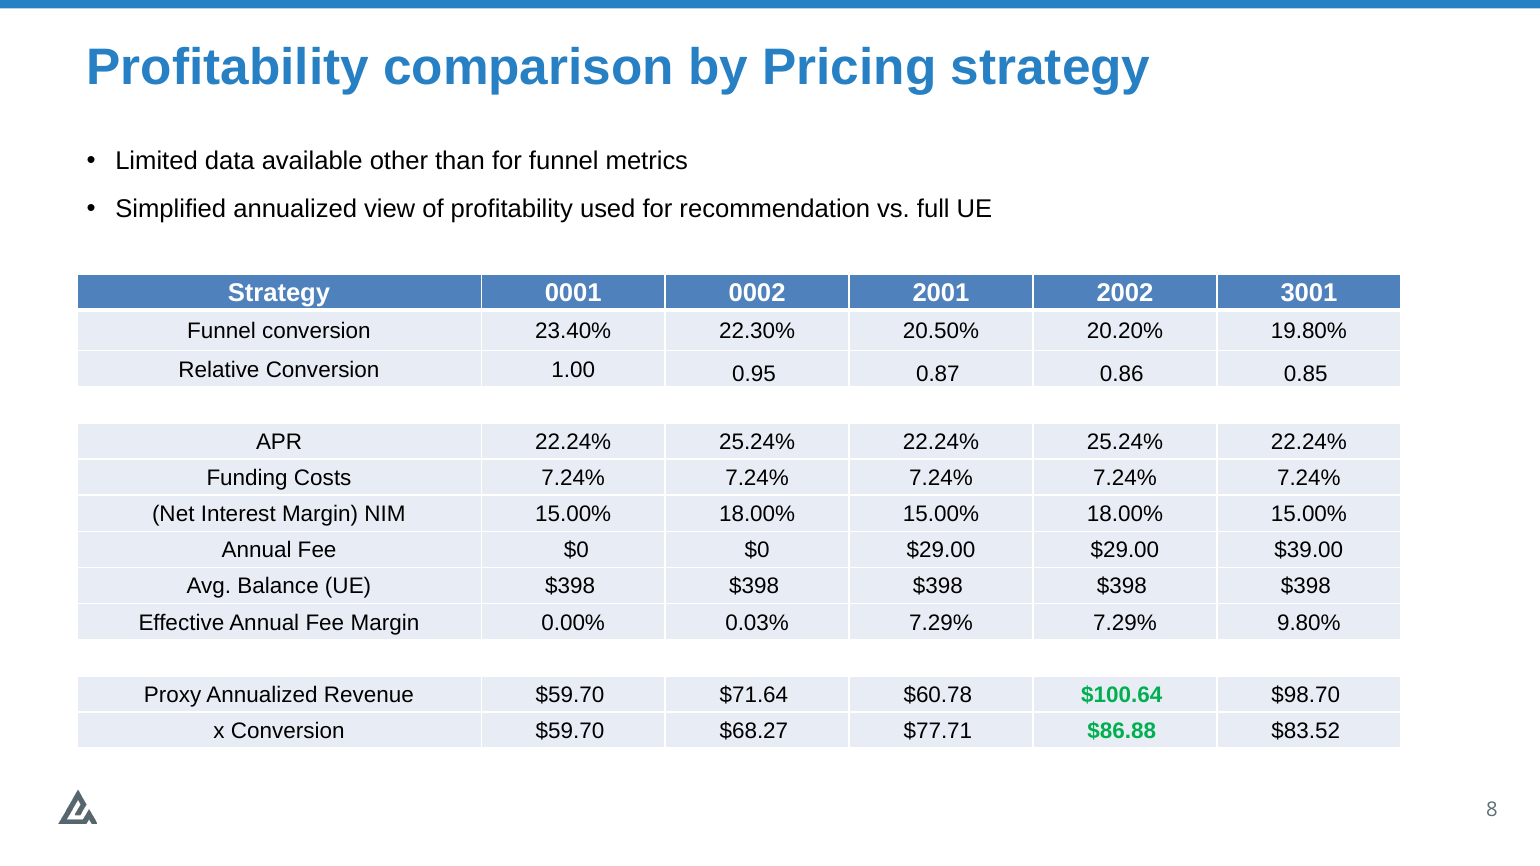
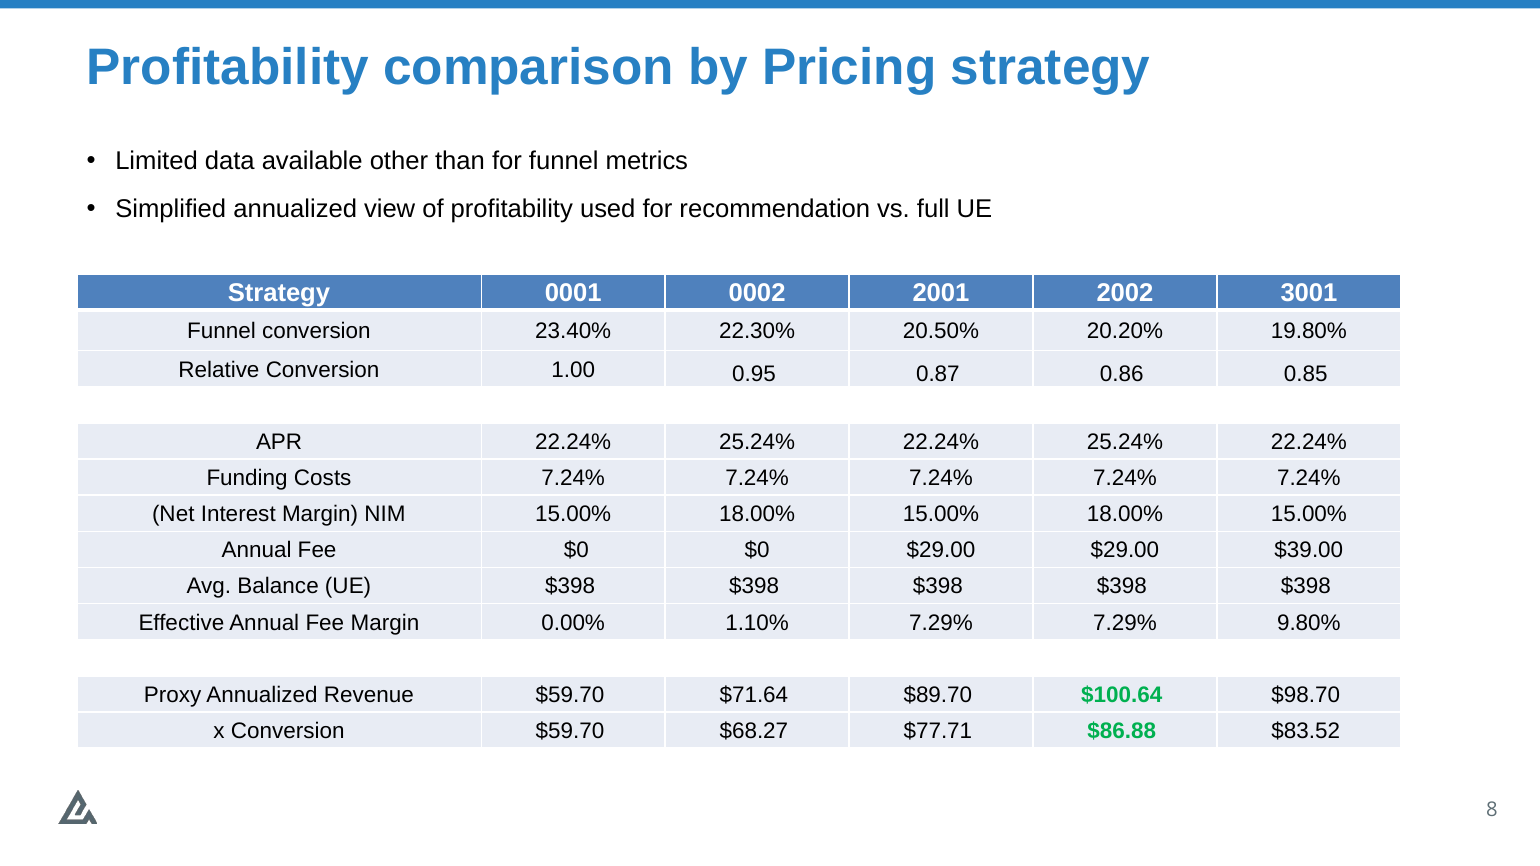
0.03%: 0.03% -> 1.10%
$60.78: $60.78 -> $89.70
